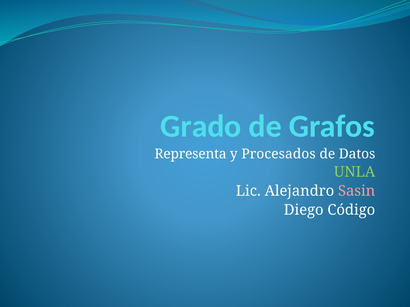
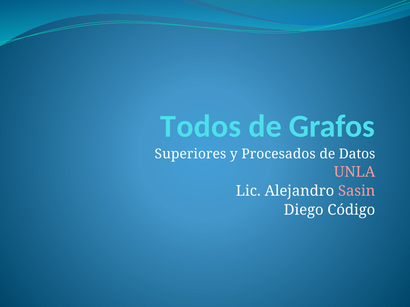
Grado: Grado -> Todos
Representa: Representa -> Superiores
UNLA colour: light green -> pink
